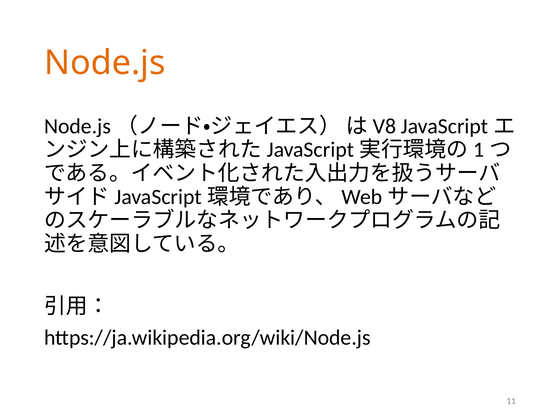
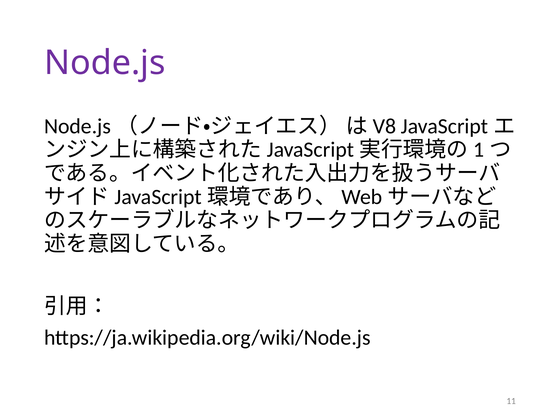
Node.js colour: orange -> purple
